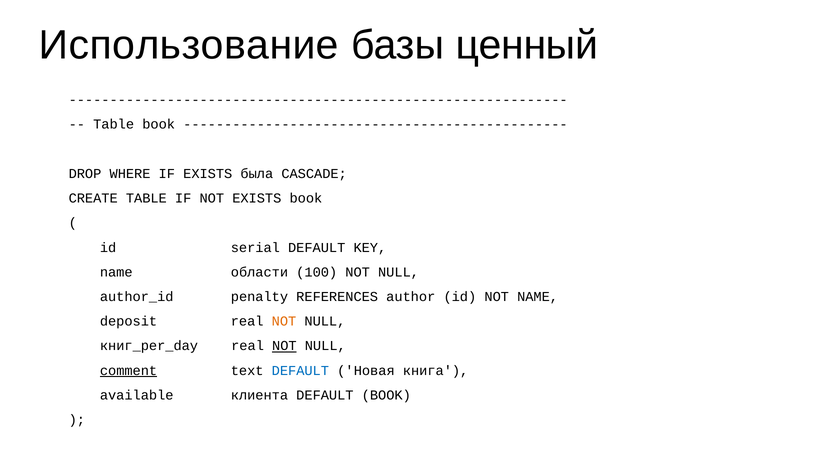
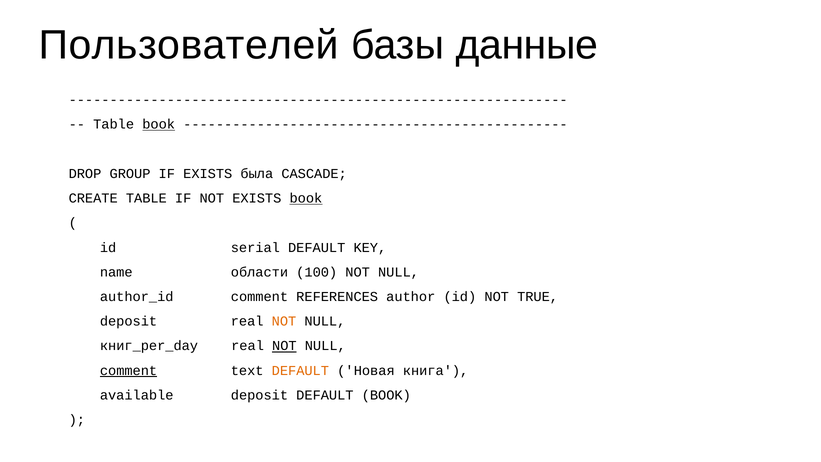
Использование: Использование -> Пользователей
ценный: ценный -> данные
book at (159, 124) underline: none -> present
WHERE: WHERE -> GROUP
book at (306, 198) underline: none -> present
author_id penalty: penalty -> comment
NOT NAME: NAME -> TRUE
DEFAULT at (300, 370) colour: blue -> orange
available клиента: клиента -> deposit
